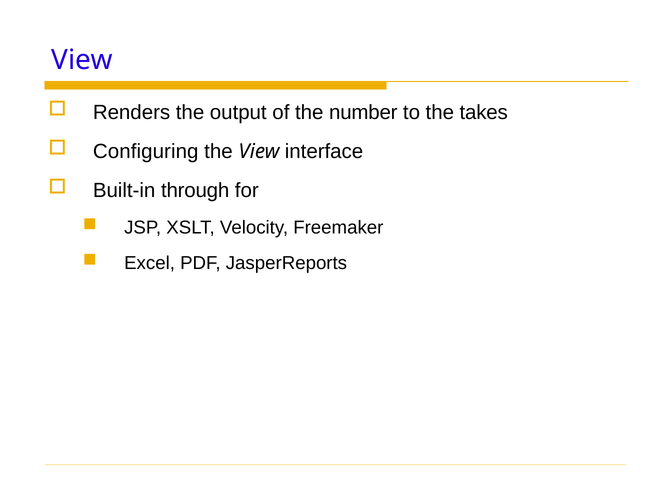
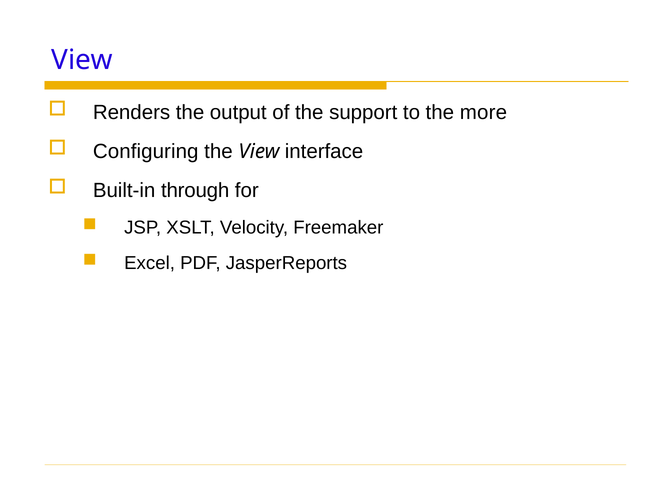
number: number -> support
takes: takes -> more
